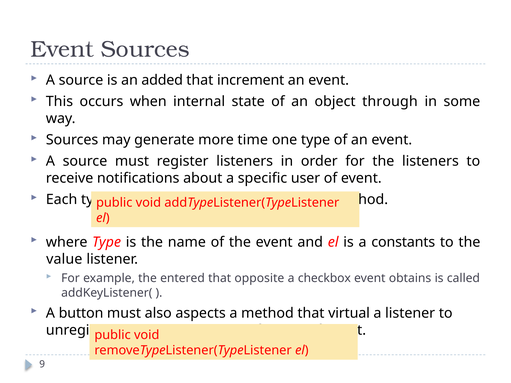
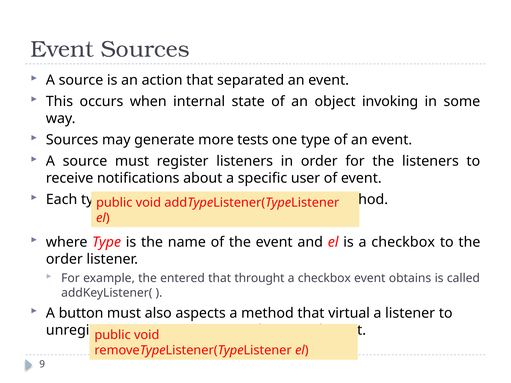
added: added -> action
increment: increment -> separated
through: through -> invoking
time: time -> tests
is a constants: constants -> checkbox
value at (64, 259): value -> order
opposite: opposite -> throught
